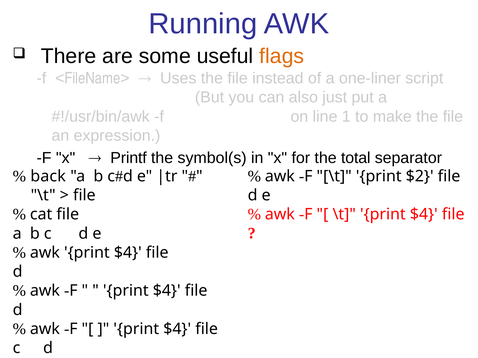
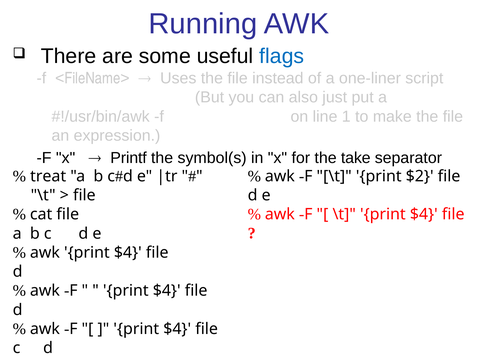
flags colour: orange -> blue
total: total -> take
back: back -> treat
